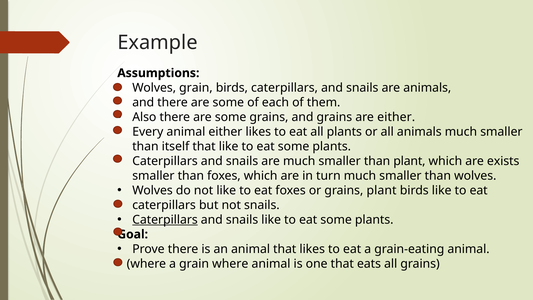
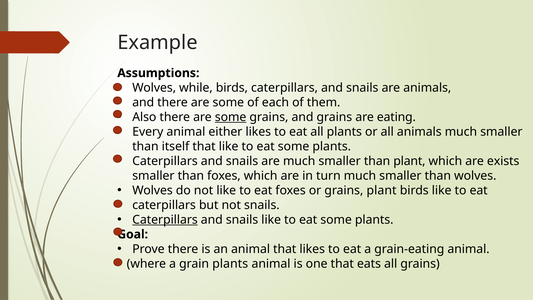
Wolves grain: grain -> while
some at (231, 117) underline: none -> present
are either: either -> eating
grain where: where -> plants
